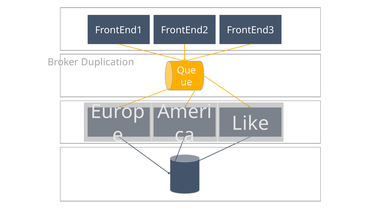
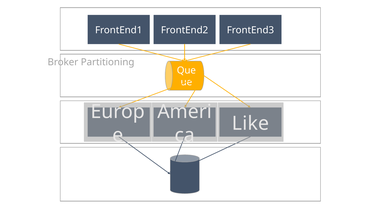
Duplication: Duplication -> Partitioning
